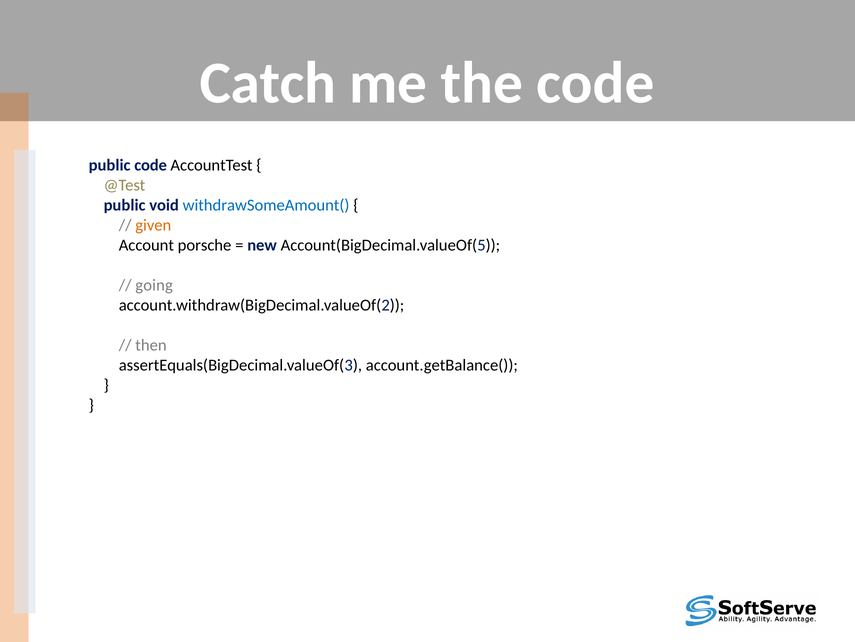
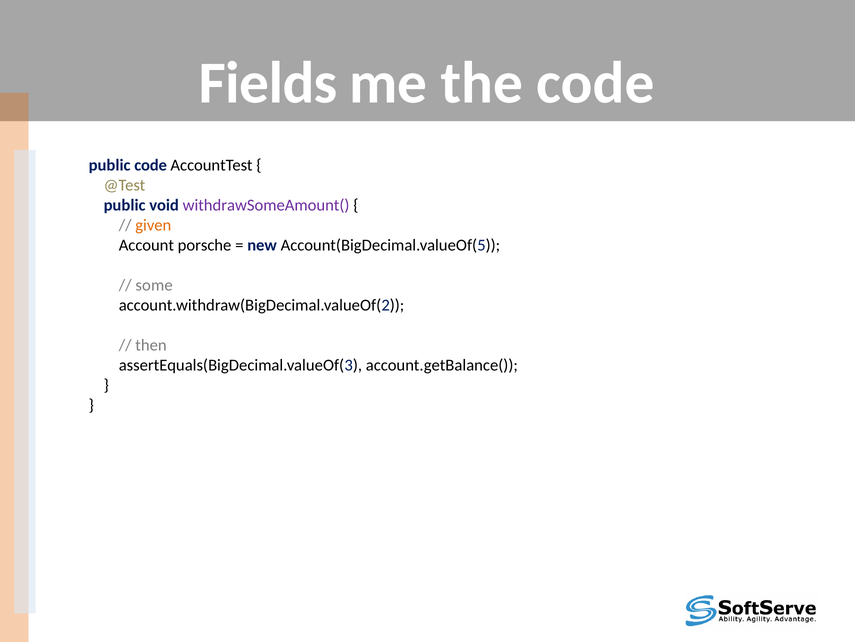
Catch: Catch -> Fields
withdrawSomeAmount( colour: blue -> purple
going: going -> some
